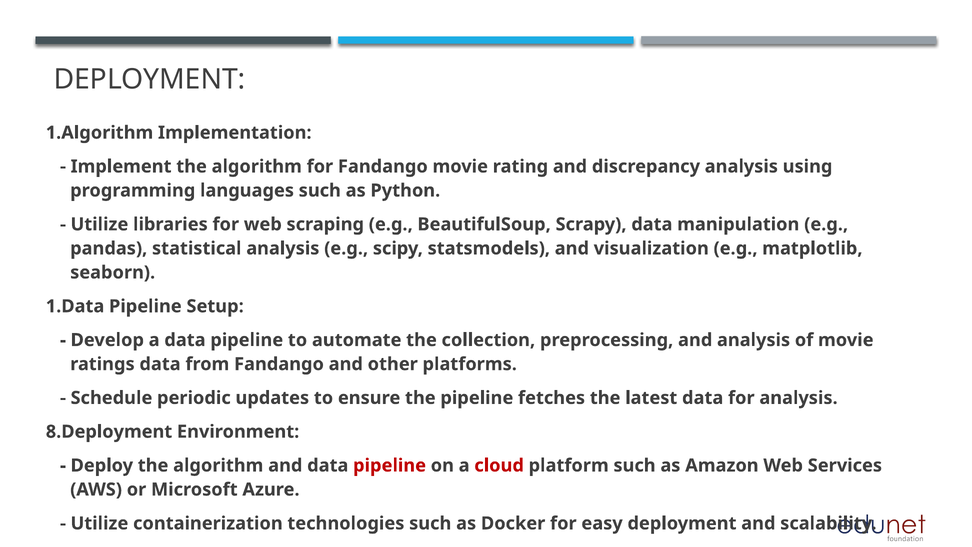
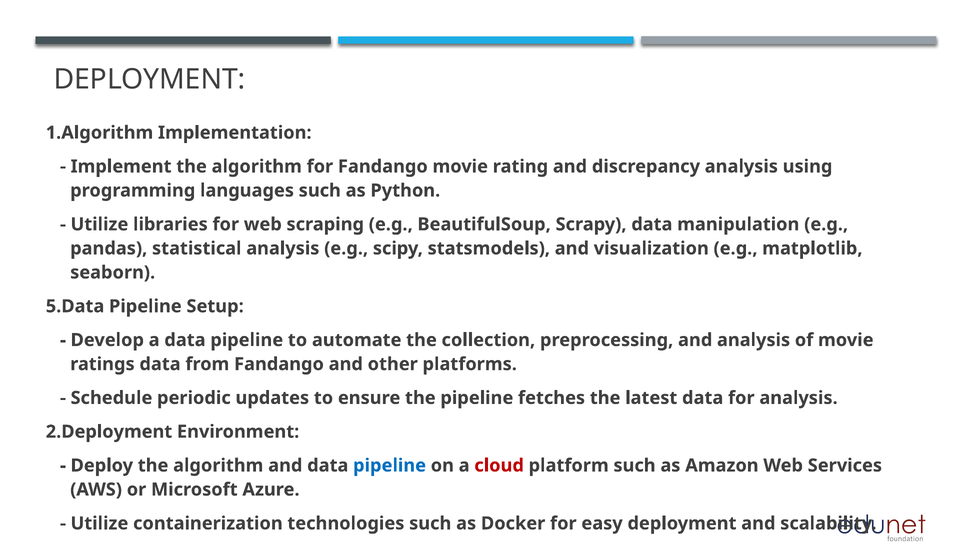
1.Data: 1.Data -> 5.Data
8.Deployment: 8.Deployment -> 2.Deployment
pipeline at (390, 465) colour: red -> blue
